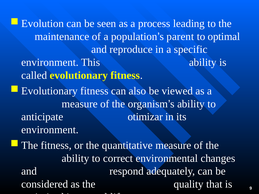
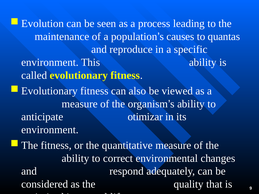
parent: parent -> causes
optimal: optimal -> quantas
